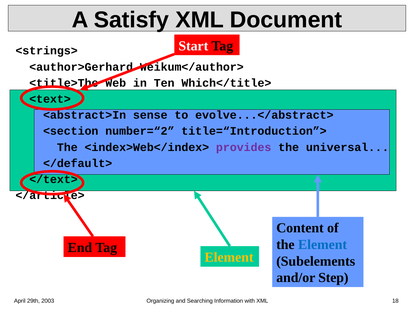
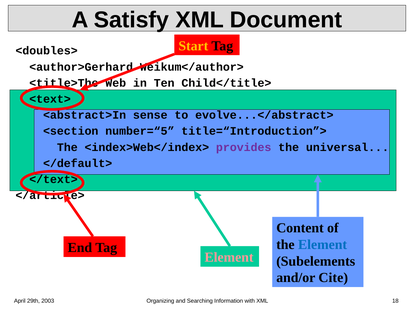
Start colour: white -> yellow
<strings>: <strings> -> <doubles>
Which</title>: Which</title> -> Child</title>
number=“2: number=“2 -> number=“5
Element at (229, 258) colour: yellow -> pink
Step: Step -> Cite
